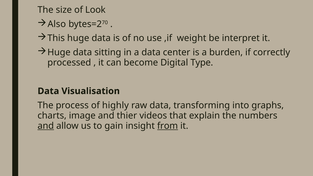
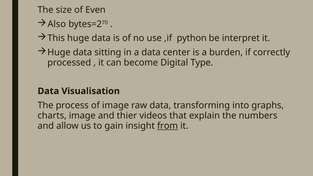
Look: Look -> Even
weight: weight -> python
of highly: highly -> image
and at (46, 126) underline: present -> none
